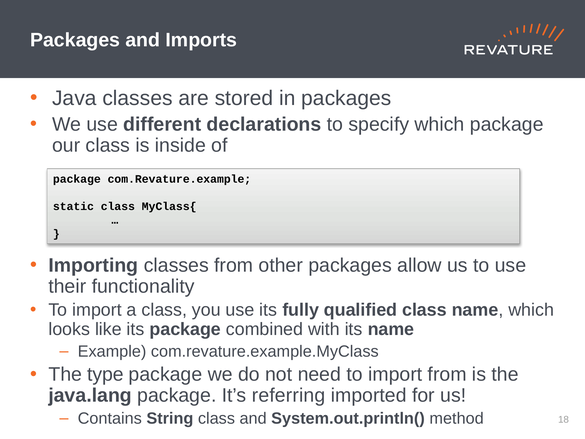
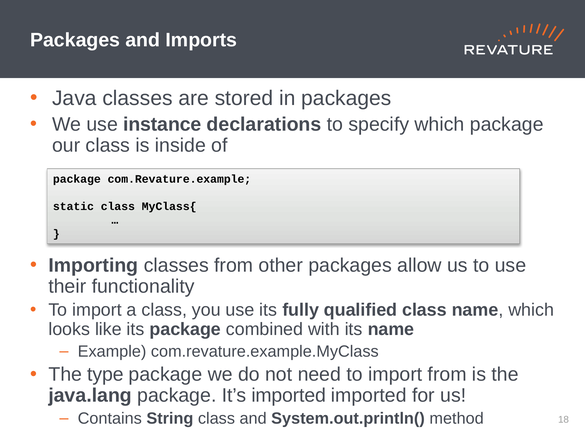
different: different -> instance
It’s referring: referring -> imported
